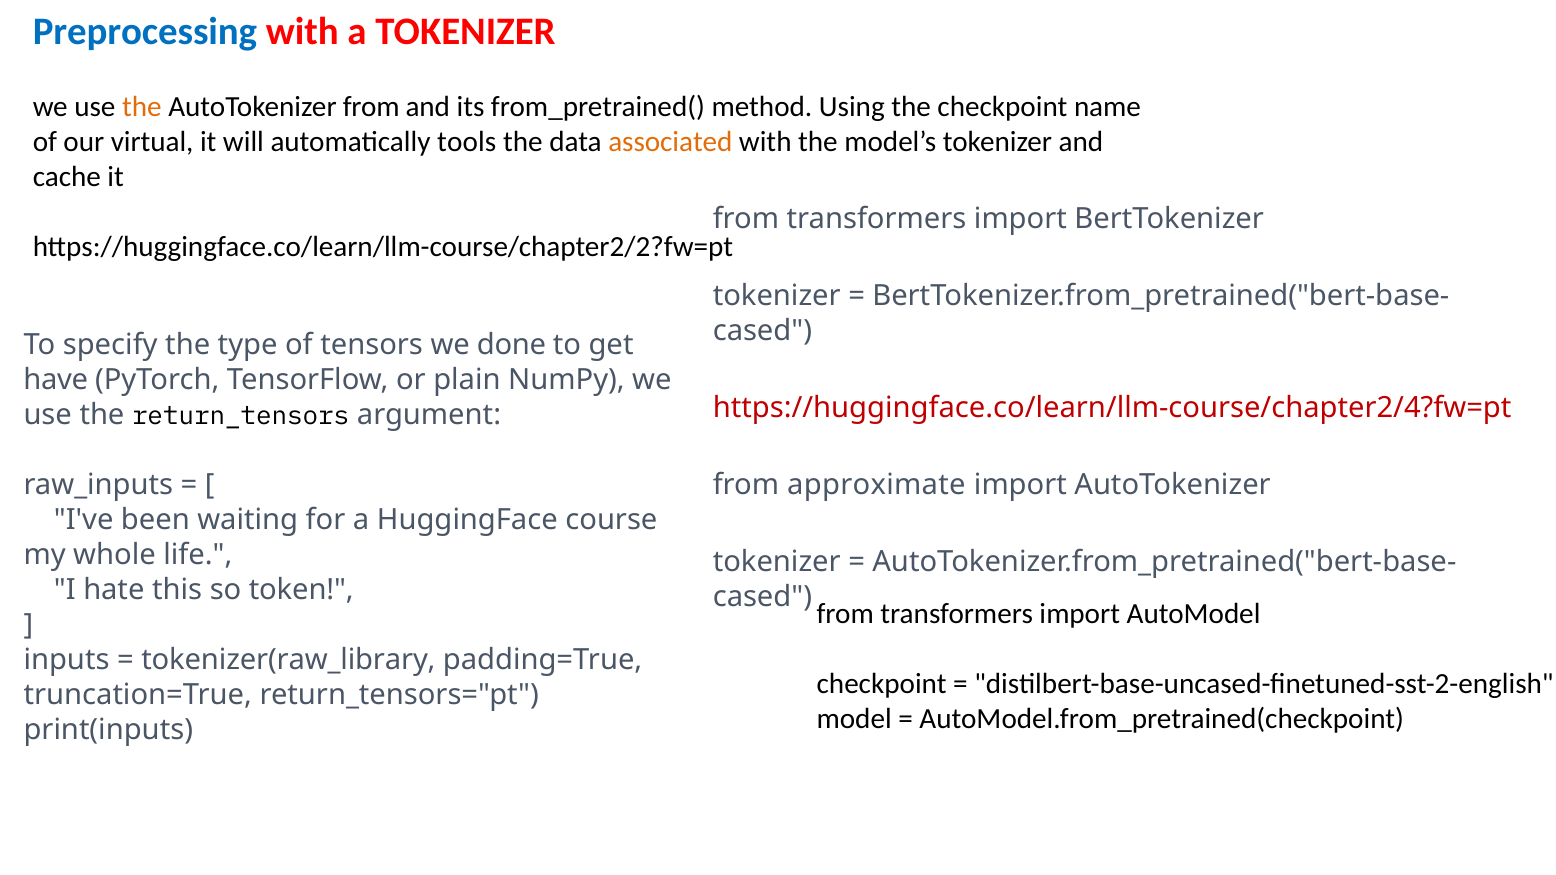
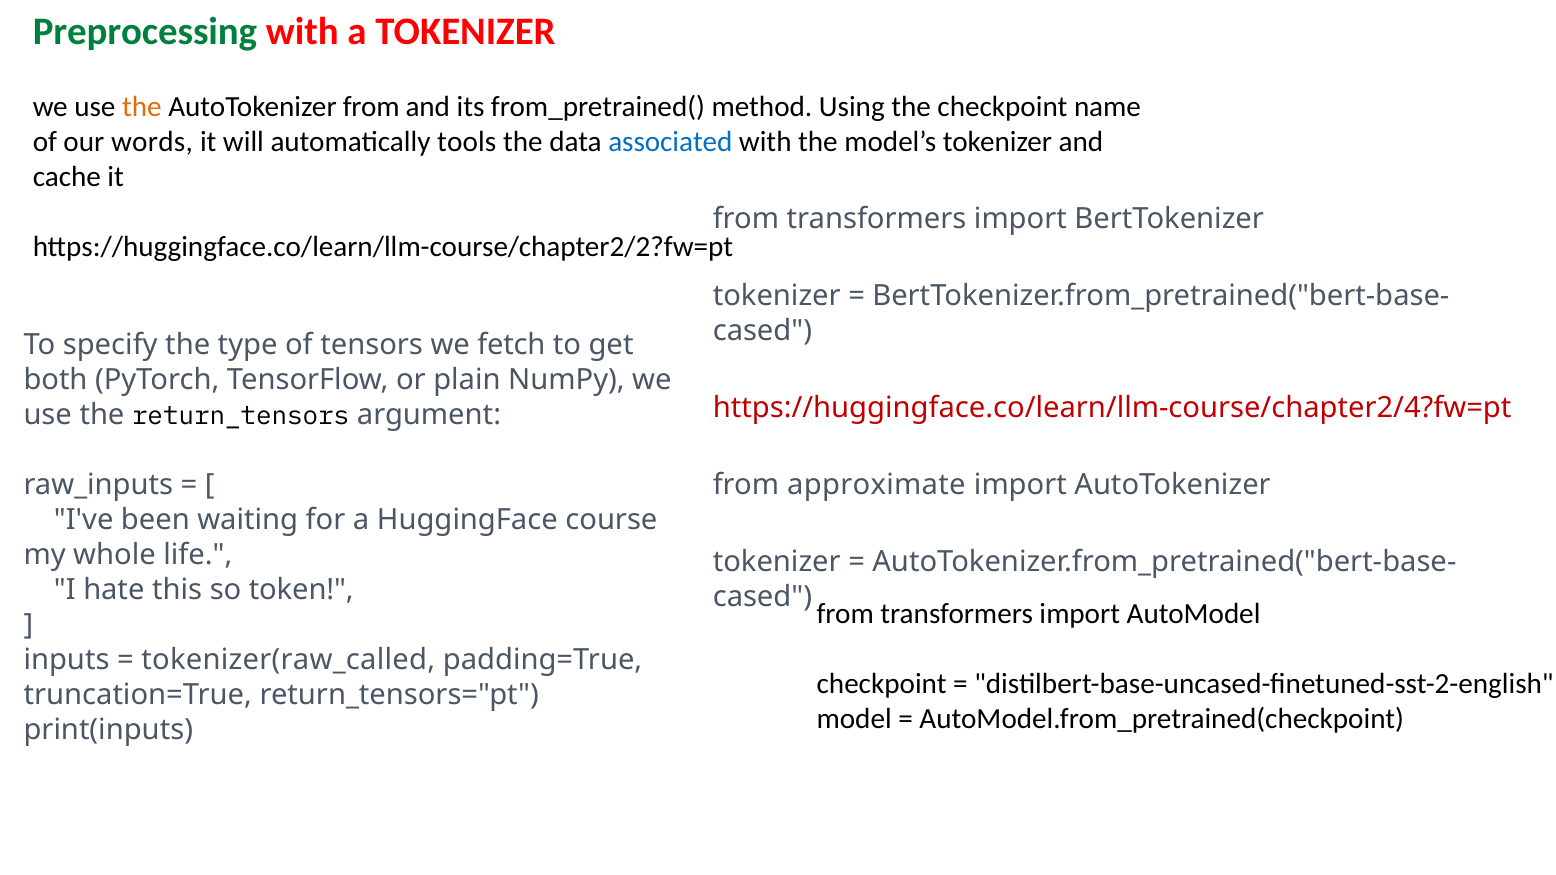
Preprocessing colour: blue -> green
virtual: virtual -> words
associated colour: orange -> blue
done: done -> fetch
have: have -> both
tokenizer(raw_library: tokenizer(raw_library -> tokenizer(raw_called
